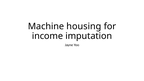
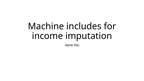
housing: housing -> includes
